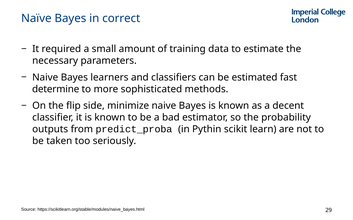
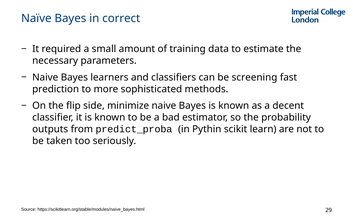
estimated: estimated -> screening
determine: determine -> prediction
